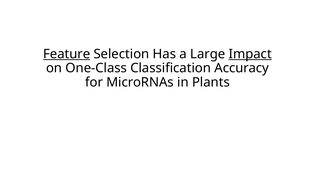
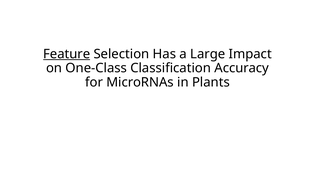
Impact underline: present -> none
